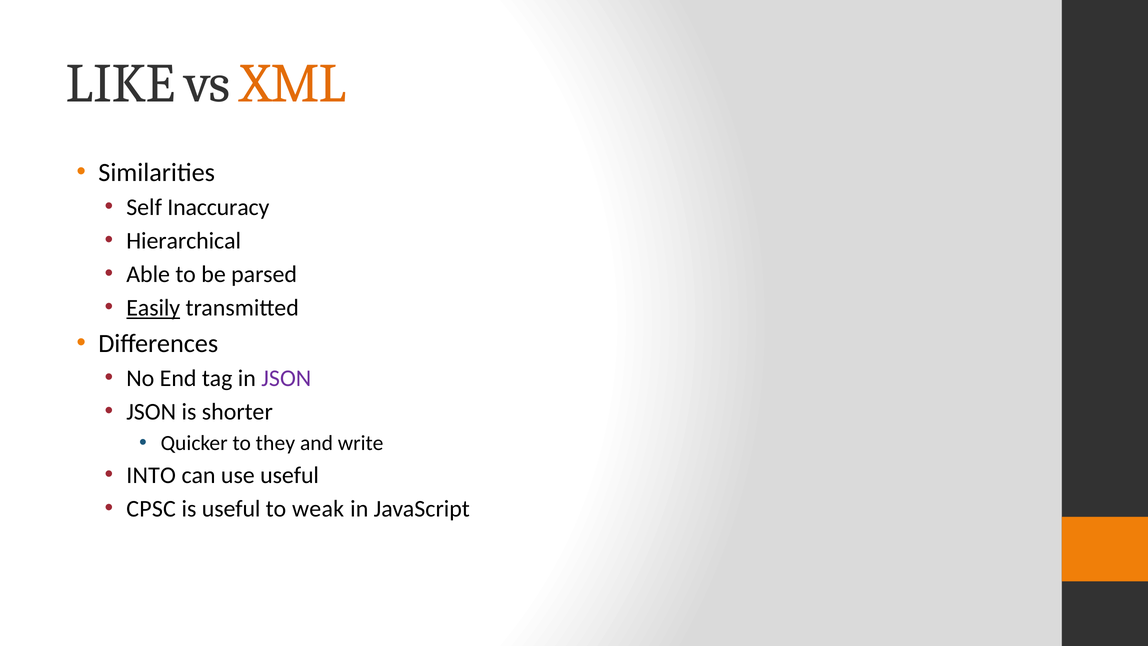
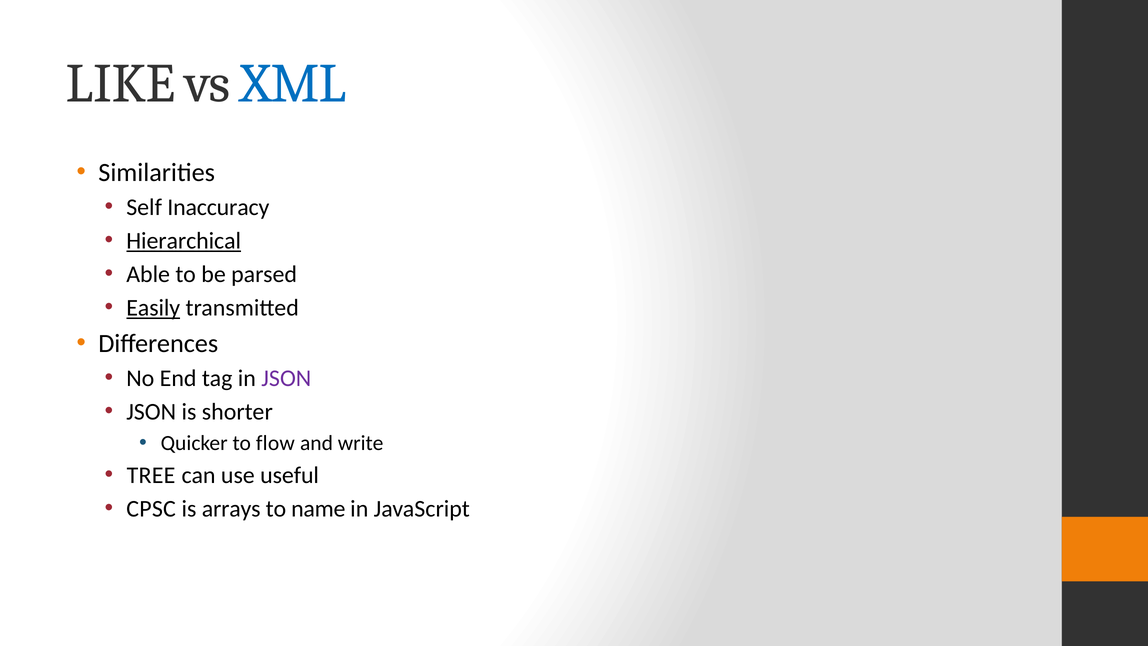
XML colour: orange -> blue
Hierarchical underline: none -> present
they: they -> flow
INTO: INTO -> TREE
is useful: useful -> arrays
weak: weak -> name
